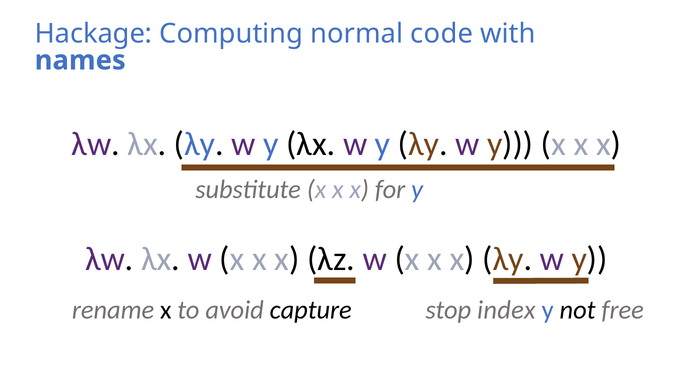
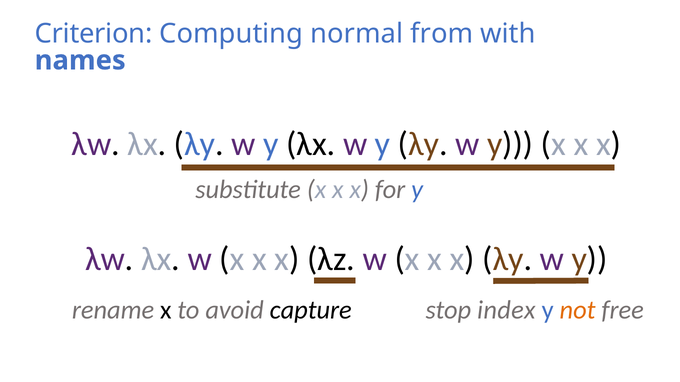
Hackage: Hackage -> Criterion
code: code -> from
not colour: black -> orange
